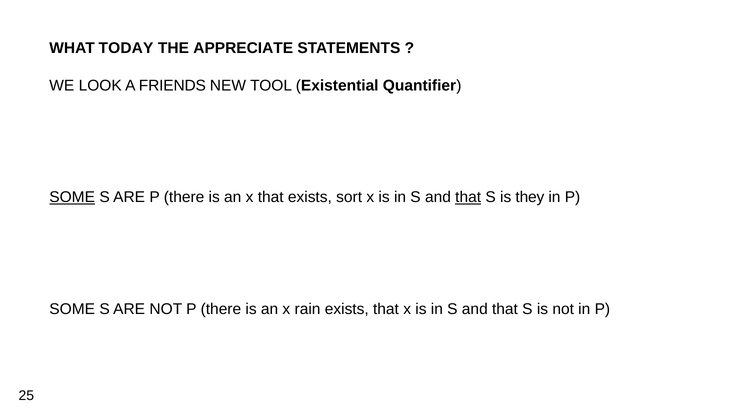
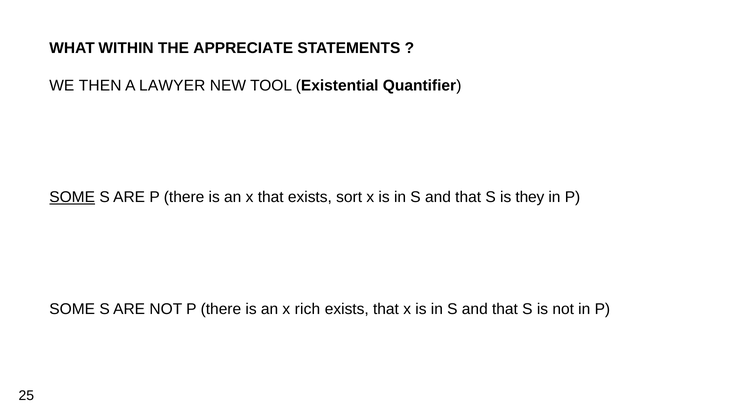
TODAY: TODAY -> WITHIN
LOOK: LOOK -> THEN
FRIENDS: FRIENDS -> LAWYER
that at (468, 197) underline: present -> none
rain: rain -> rich
